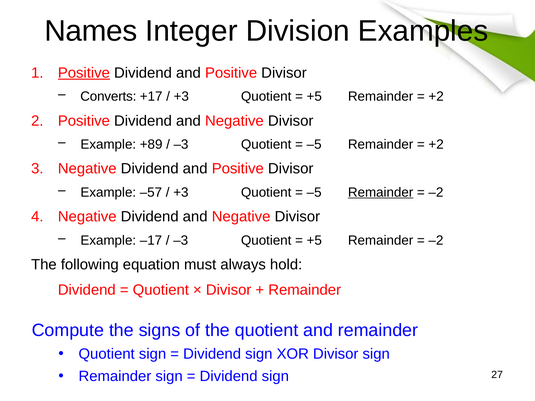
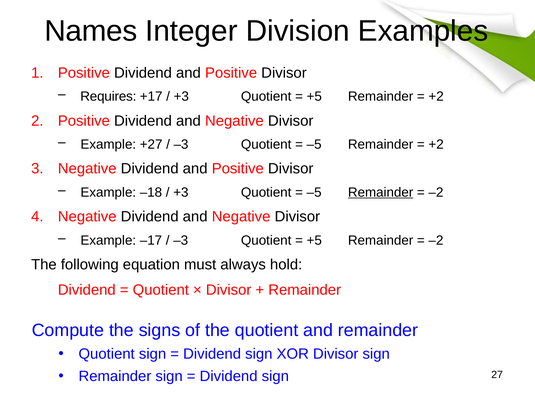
Positive at (84, 73) underline: present -> none
Converts: Converts -> Requires
+89: +89 -> +27
–57: –57 -> –18
